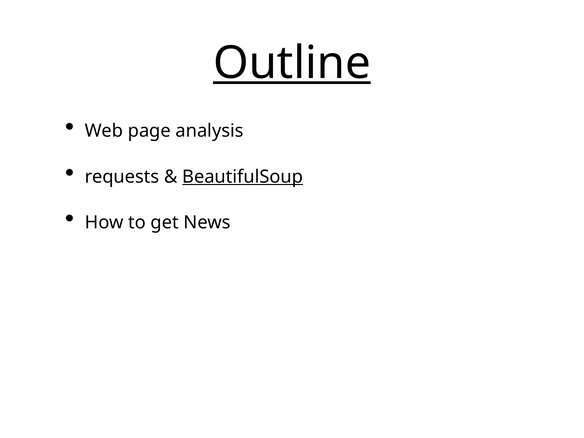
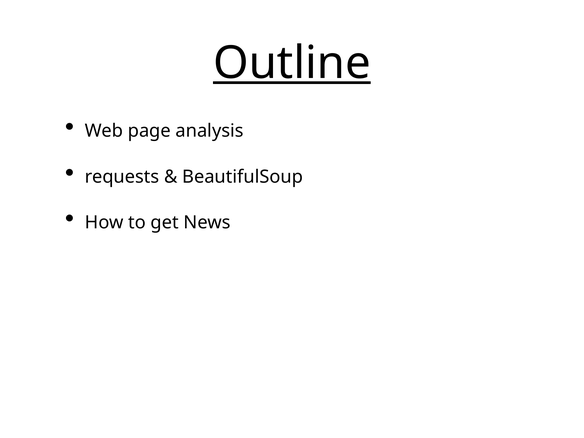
BeautifulSoup underline: present -> none
